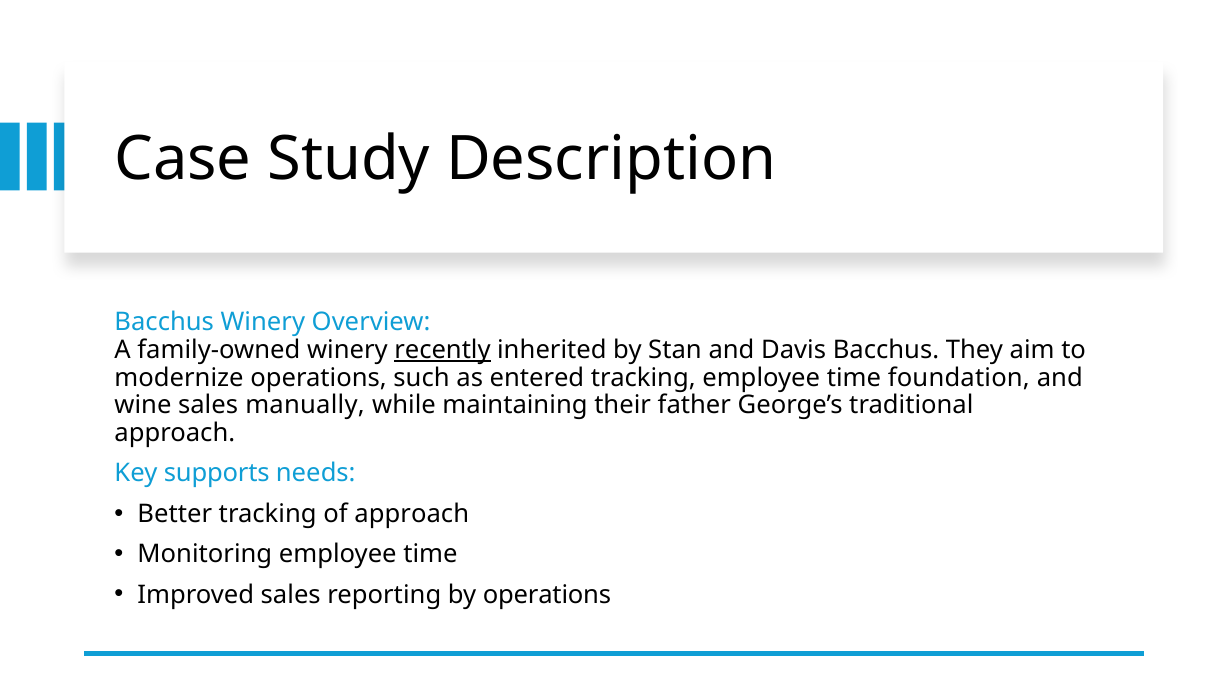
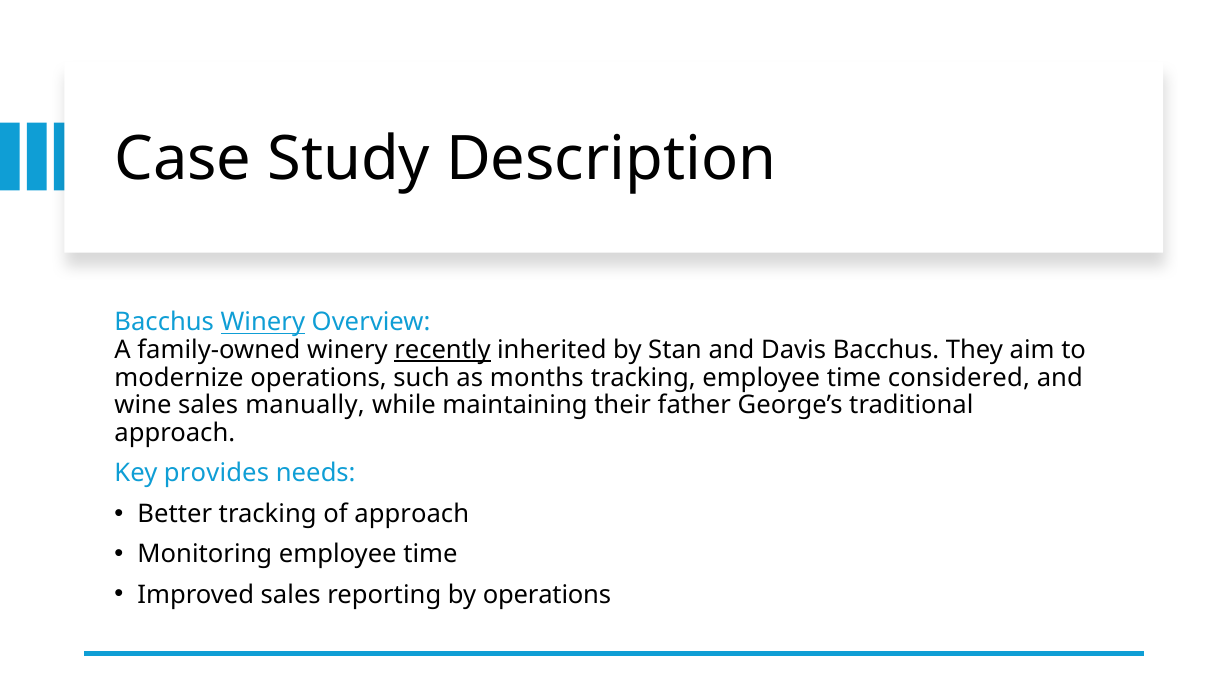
Winery at (263, 322) underline: none -> present
entered: entered -> months
foundation: foundation -> considered
supports: supports -> provides
